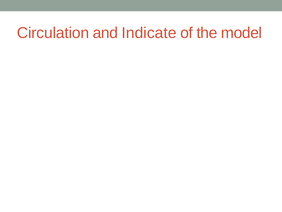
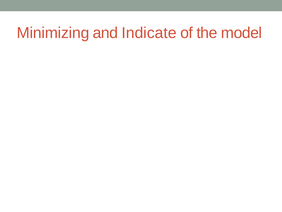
Circulation: Circulation -> Minimizing
